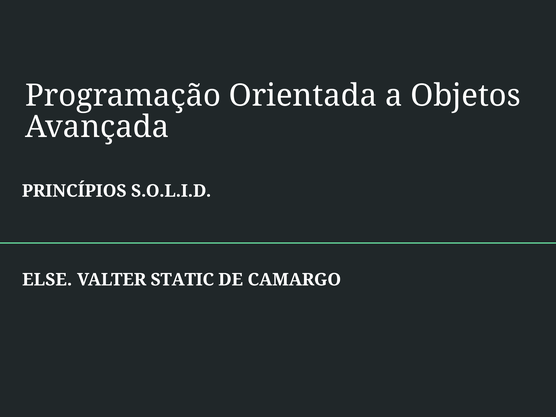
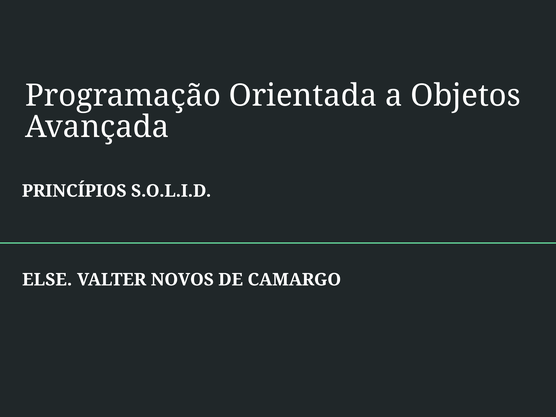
STATIC: STATIC -> NOVOS
